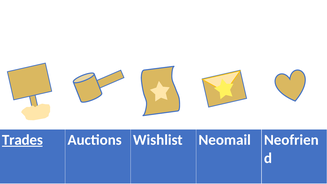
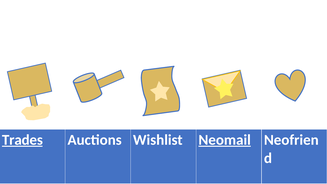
Neomail underline: none -> present
